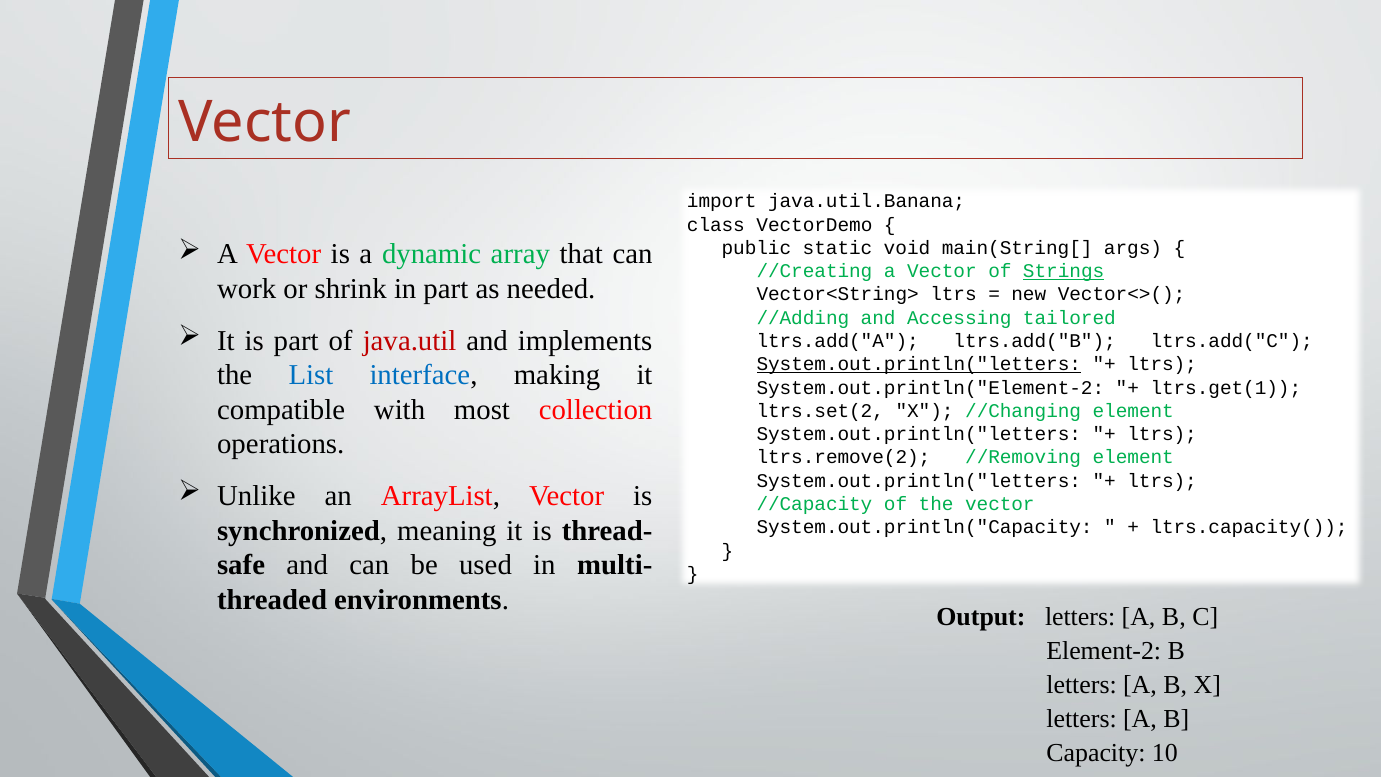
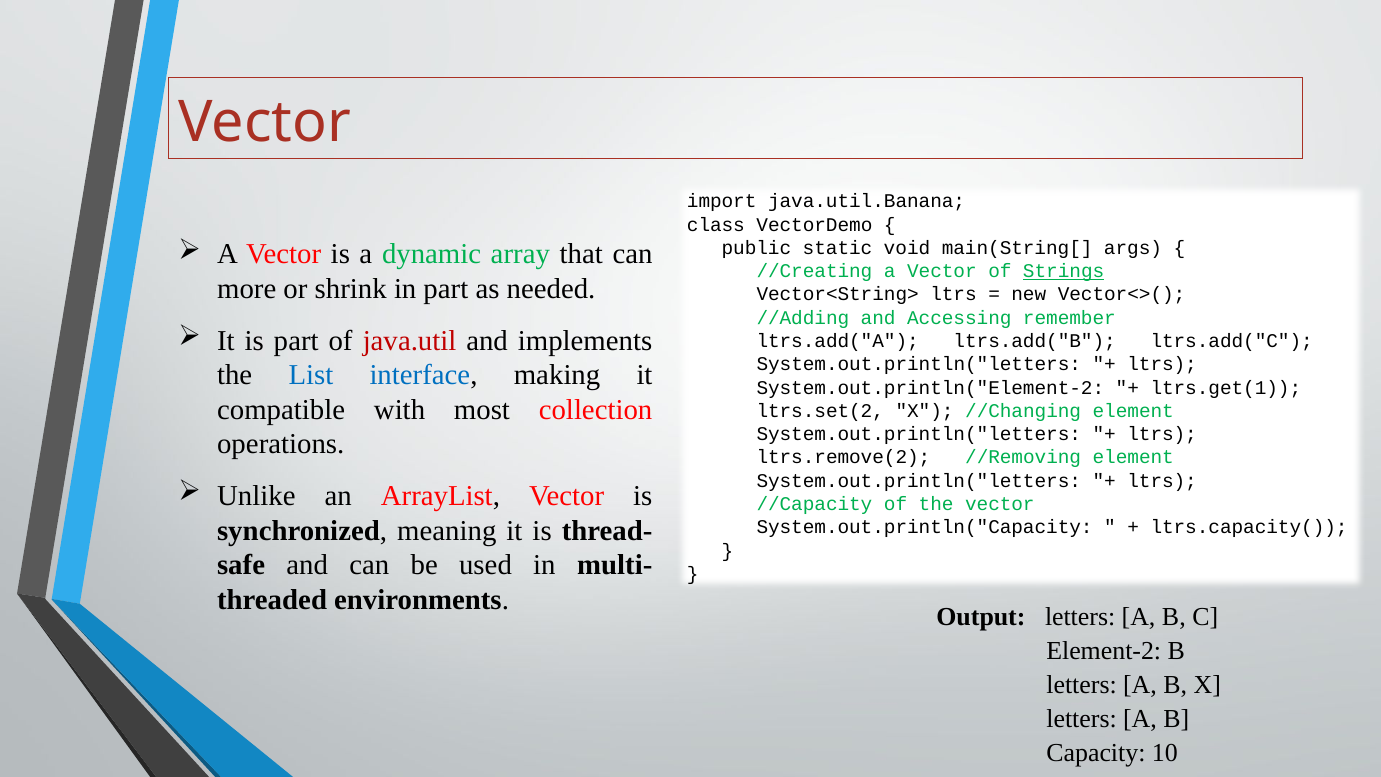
work: work -> more
tailored: tailored -> remember
System.out.println("letters at (919, 364) underline: present -> none
